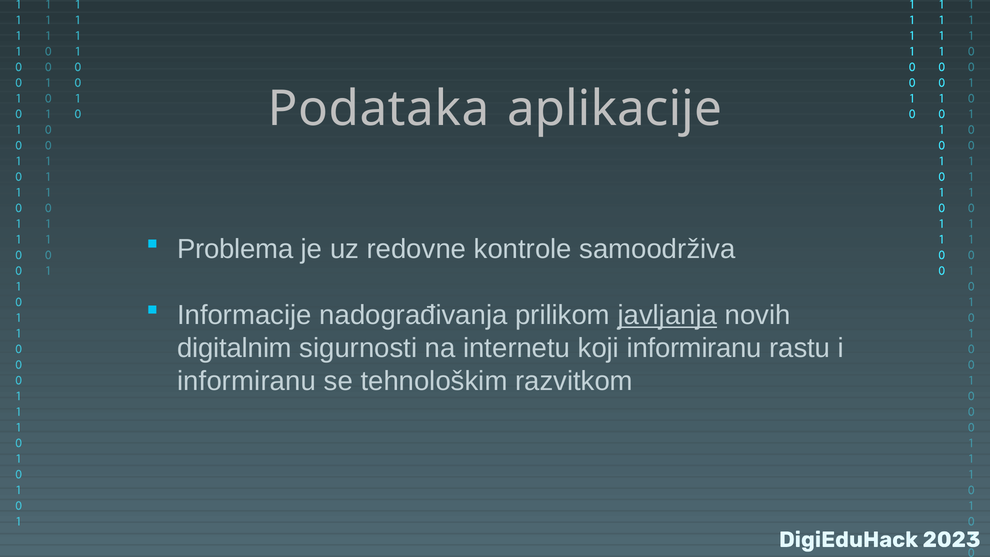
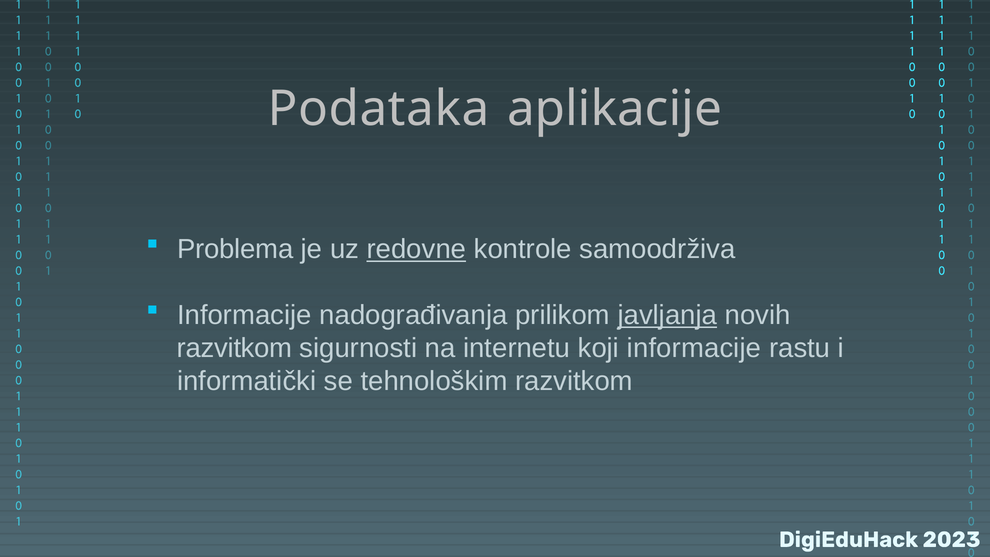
redovne underline: none -> present
digitalnim at (234, 348): digitalnim -> razvitkom
koji informiranu: informiranu -> informacije
informiranu at (247, 381): informiranu -> informatički
